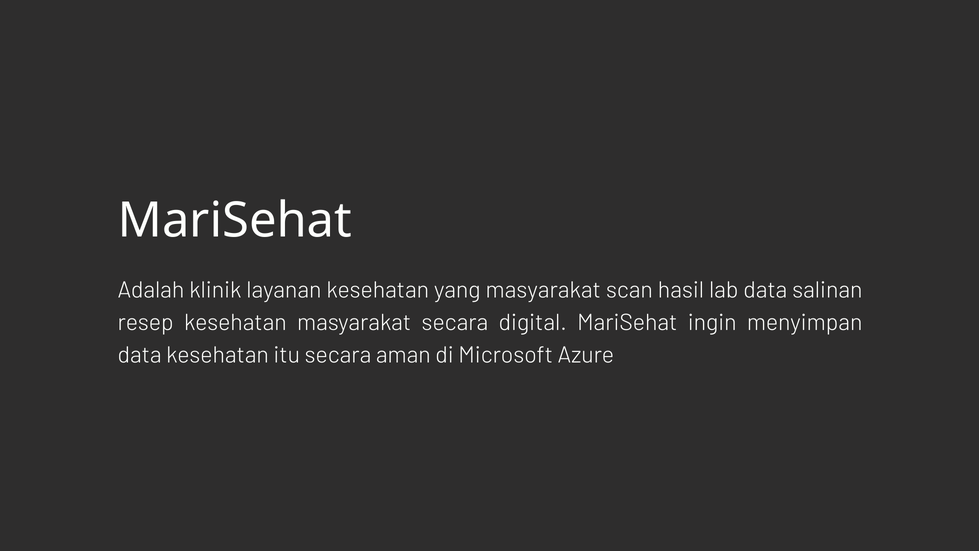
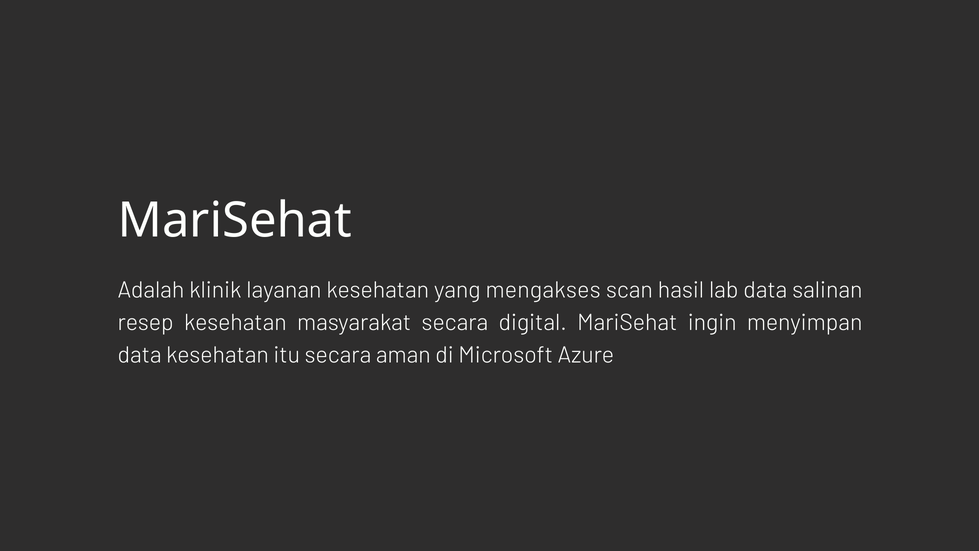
yang masyarakat: masyarakat -> mengakses
